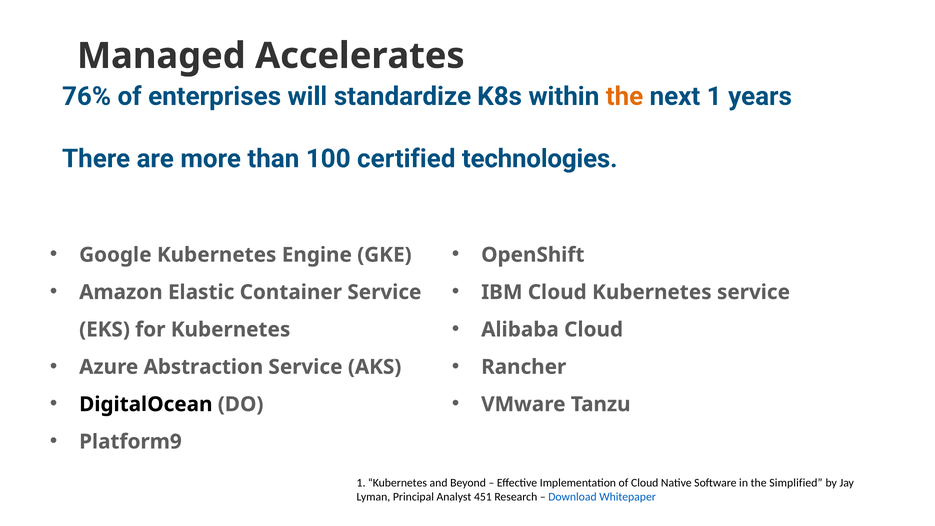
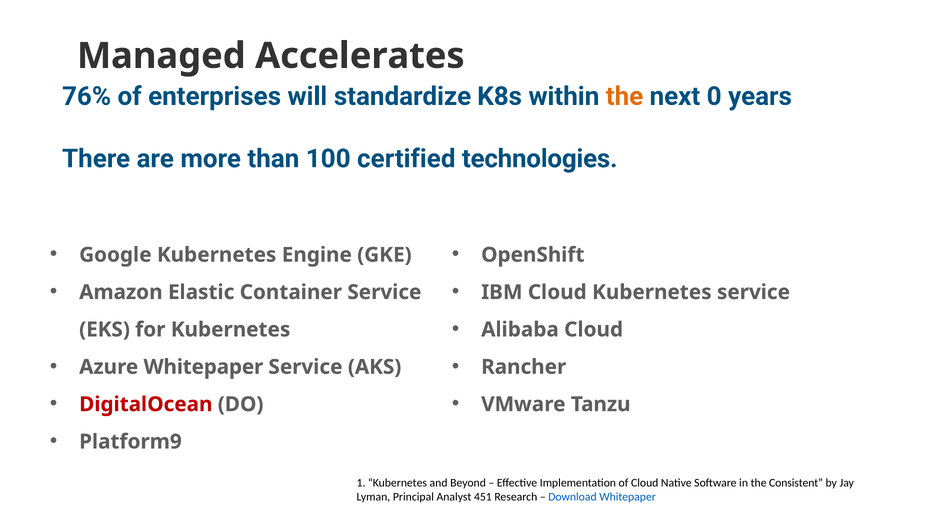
next 1: 1 -> 0
Azure Abstraction: Abstraction -> Whitepaper
DigitalOcean colour: black -> red
Simplified: Simplified -> Consistent
